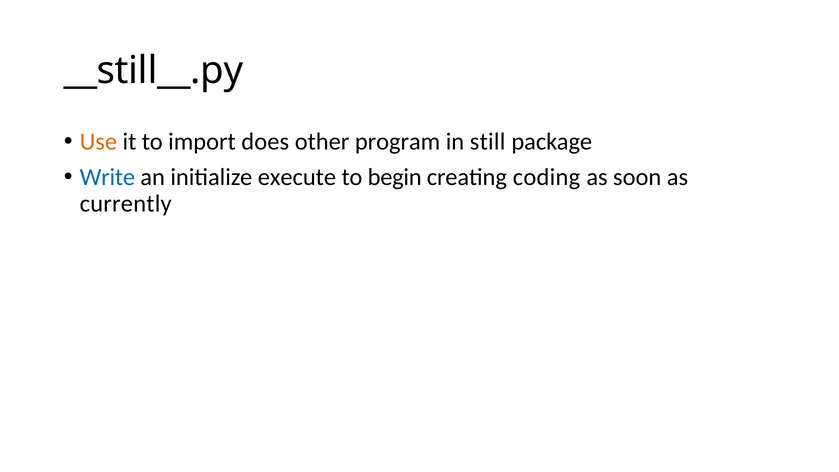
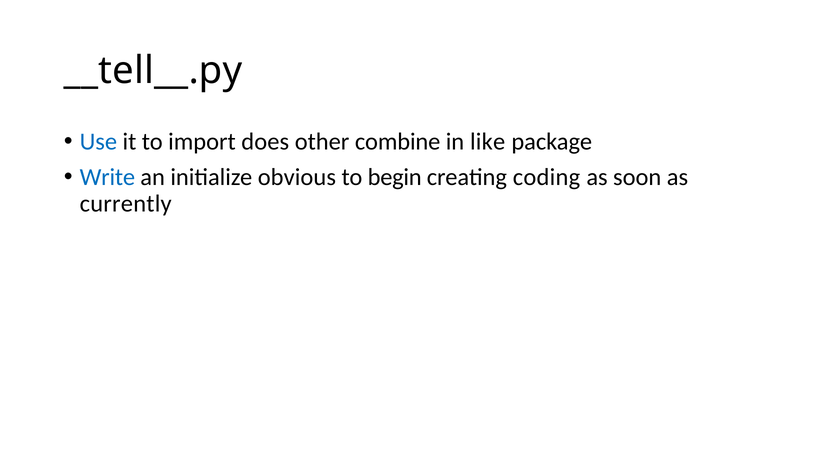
__still__.py: __still__.py -> __tell__.py
Use colour: orange -> blue
program: program -> combine
still: still -> like
execute: execute -> obvious
